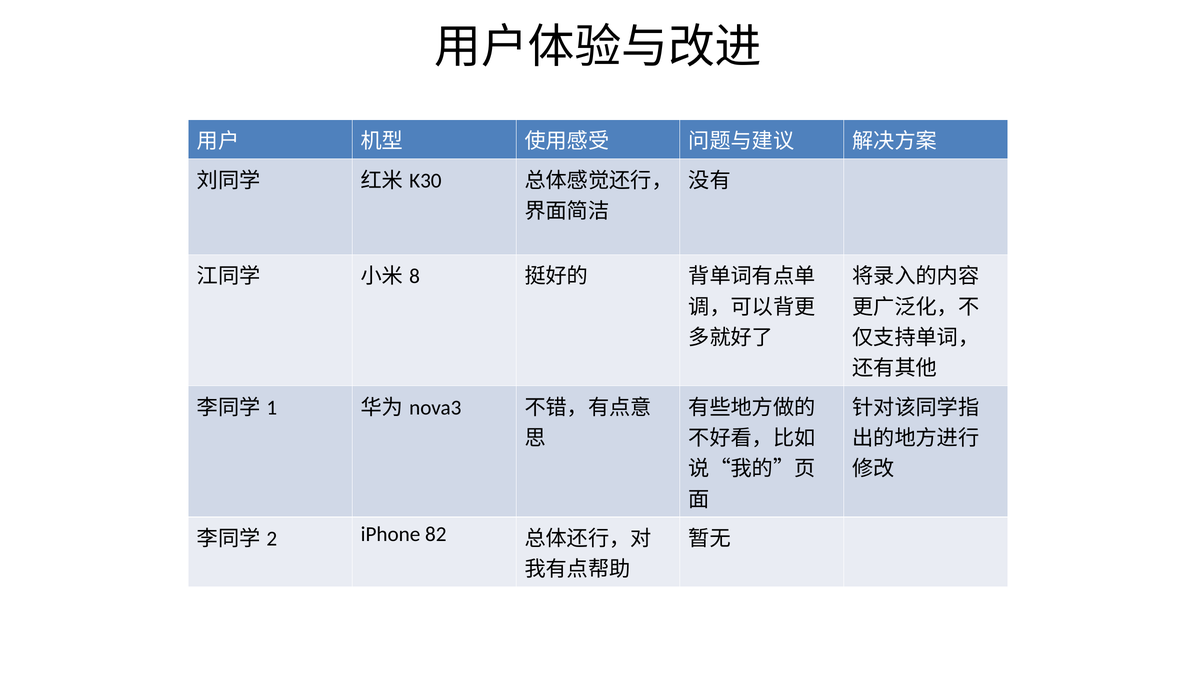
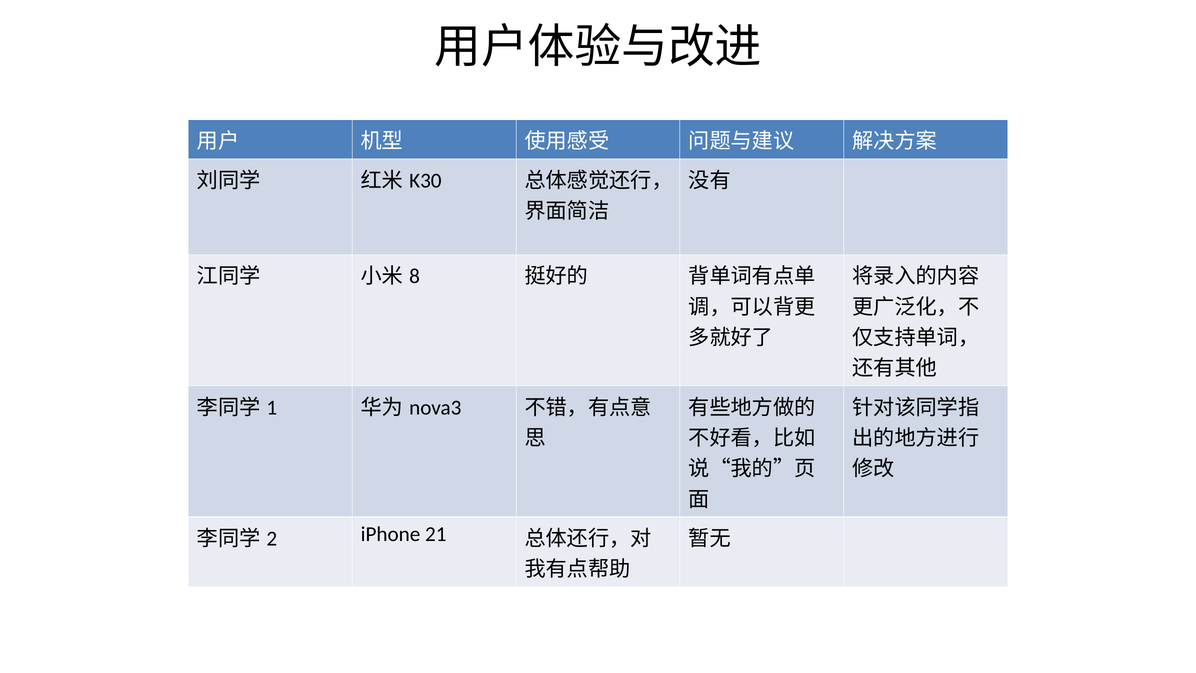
82: 82 -> 21
